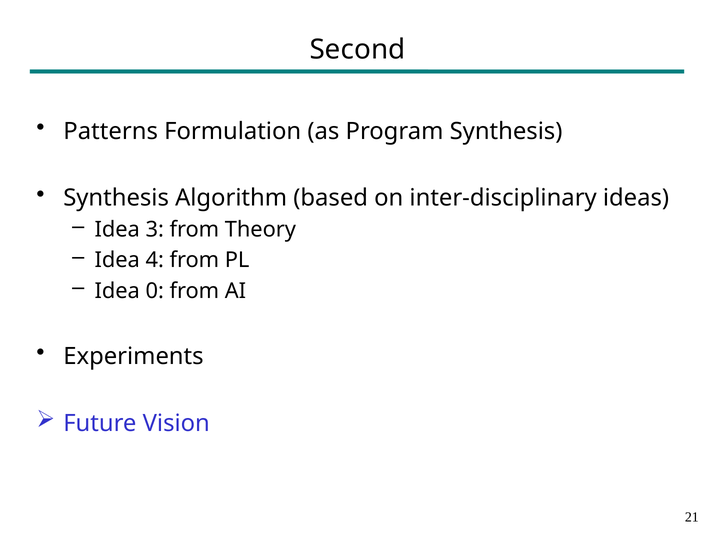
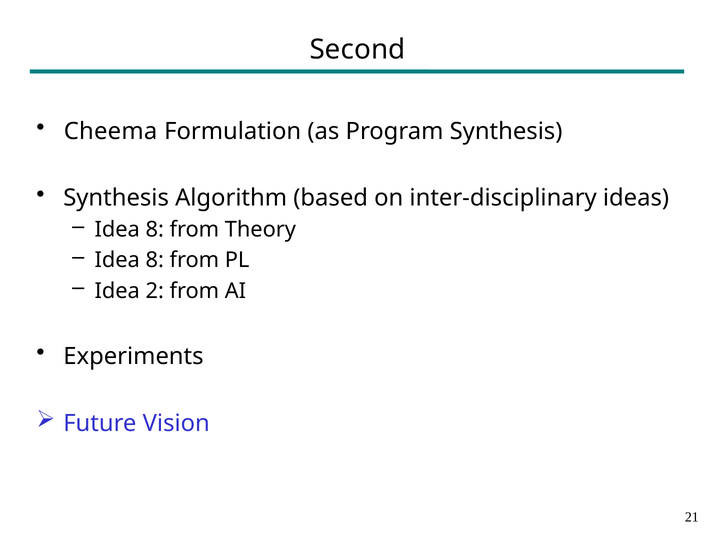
Patterns: Patterns -> Cheema
3 at (155, 230): 3 -> 8
4 at (155, 260): 4 -> 8
0: 0 -> 2
